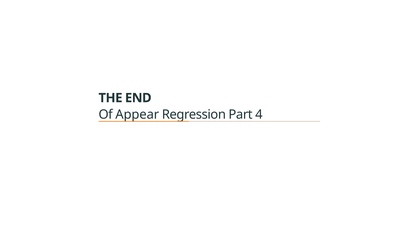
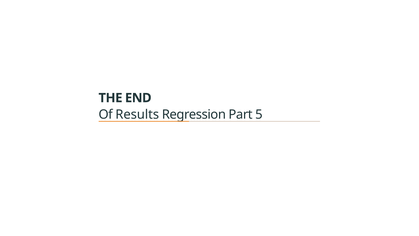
Appear: Appear -> Results
4: 4 -> 5
